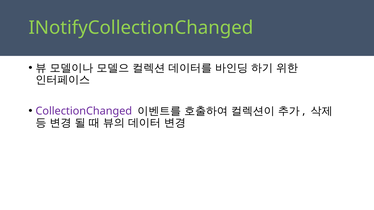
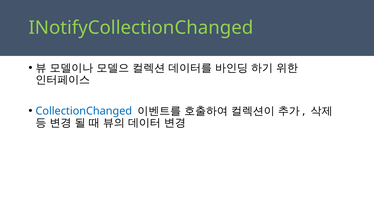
CollectionChanged colour: purple -> blue
